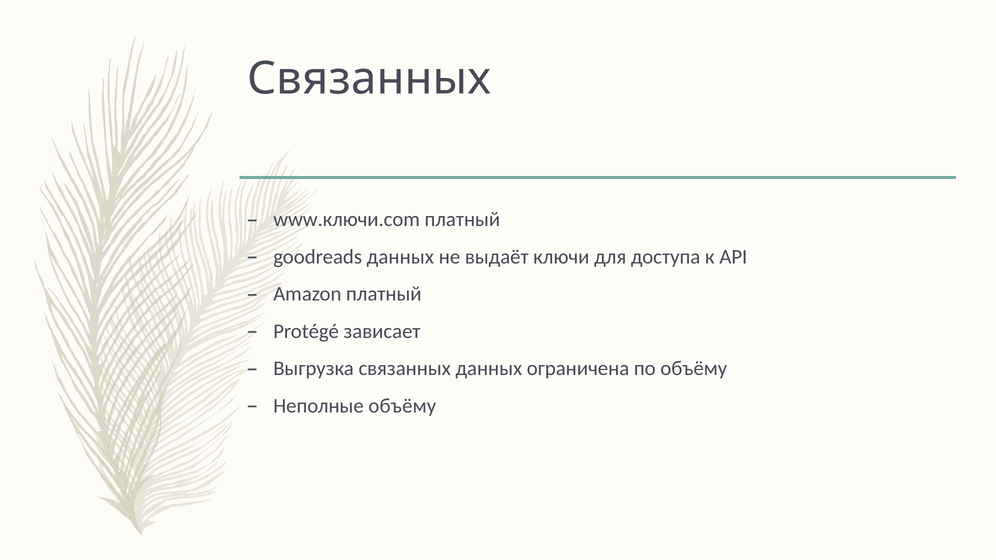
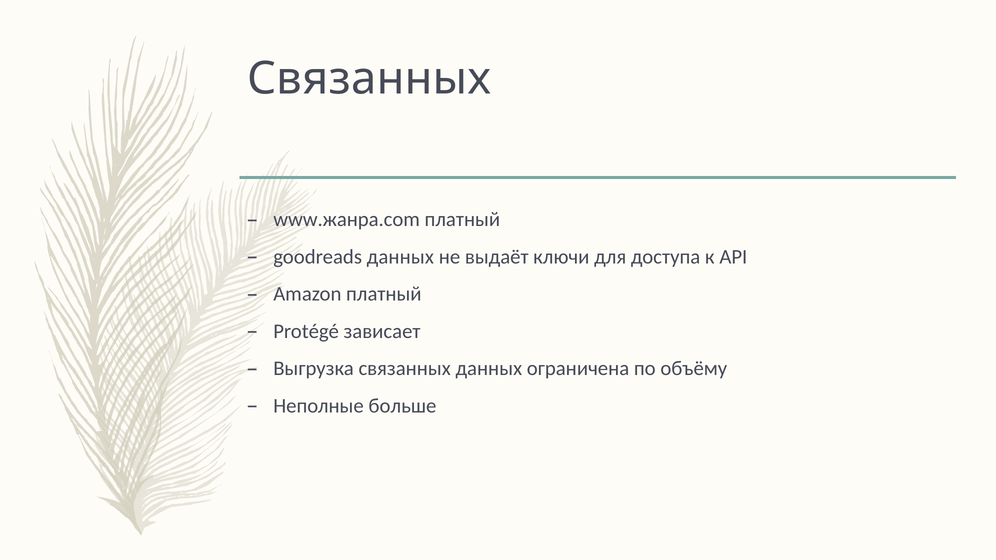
www.ключи.com: www.ключи.com -> www.жанра.com
Неполные объёму: объёму -> больше
